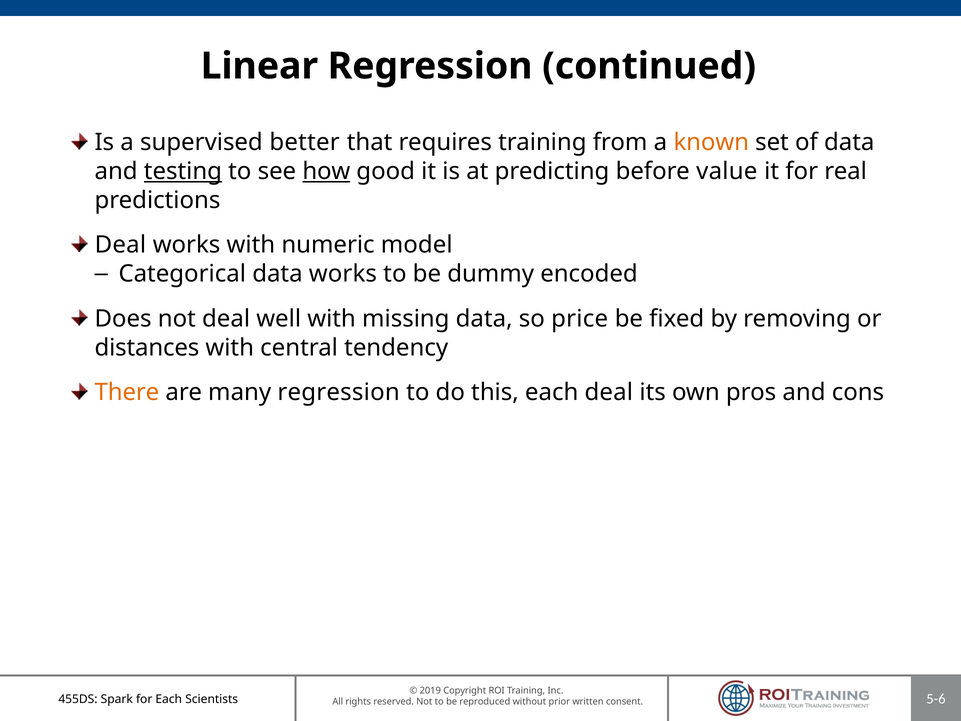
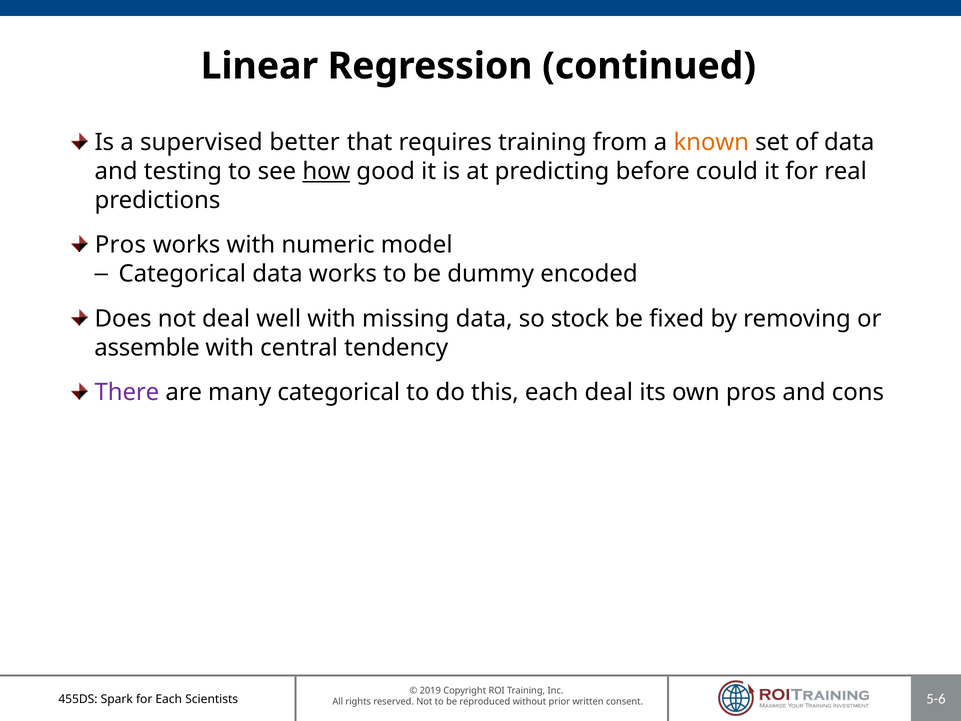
testing underline: present -> none
value: value -> could
Deal at (120, 245): Deal -> Pros
price: price -> stock
distances: distances -> assemble
There colour: orange -> purple
many regression: regression -> categorical
